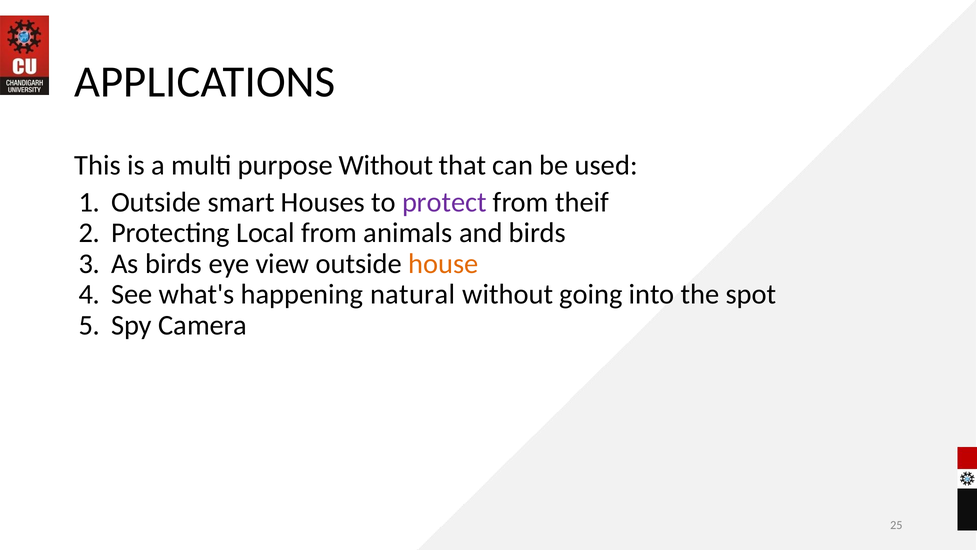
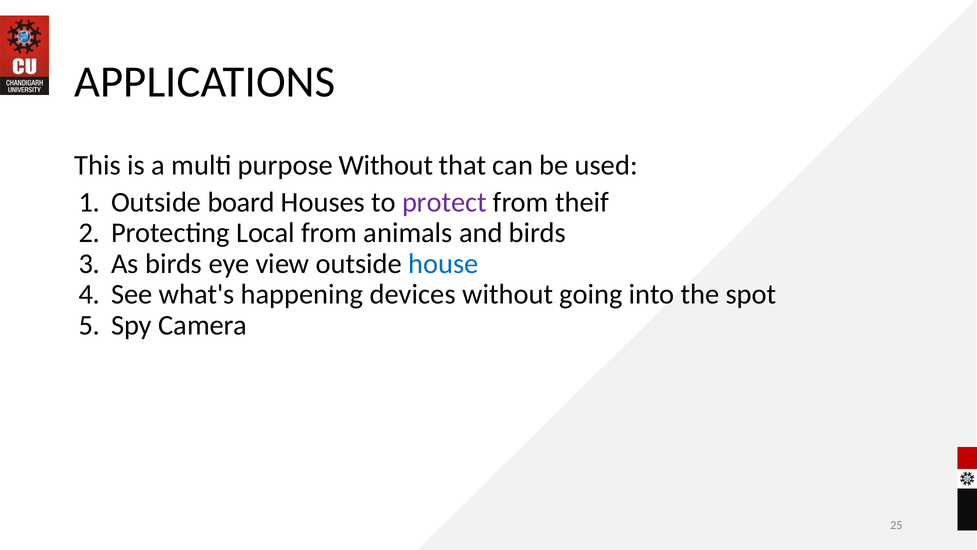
smart: smart -> board
house colour: orange -> blue
natural: natural -> devices
